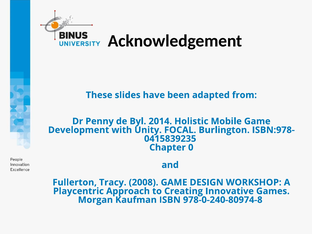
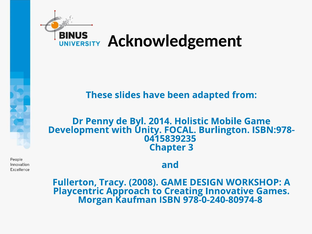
0: 0 -> 3
